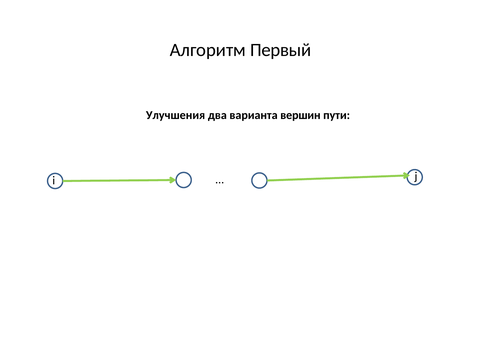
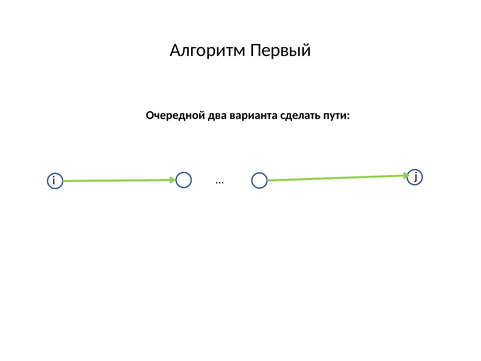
Улучшения: Улучшения -> Очередной
вершин: вершин -> сделать
